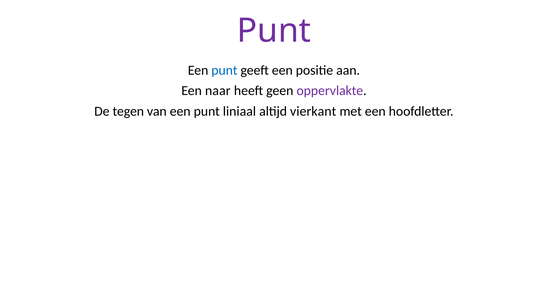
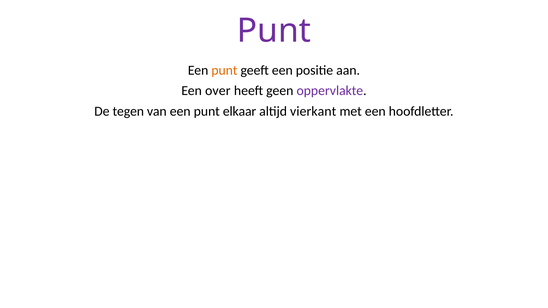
punt at (224, 70) colour: blue -> orange
naar: naar -> over
liniaal: liniaal -> elkaar
